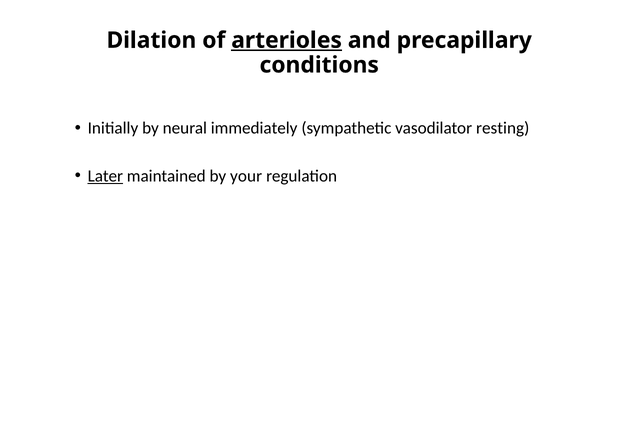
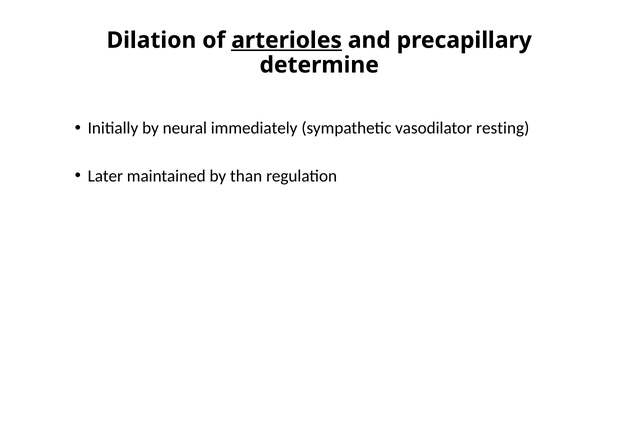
conditions: conditions -> determine
Later underline: present -> none
your: your -> than
